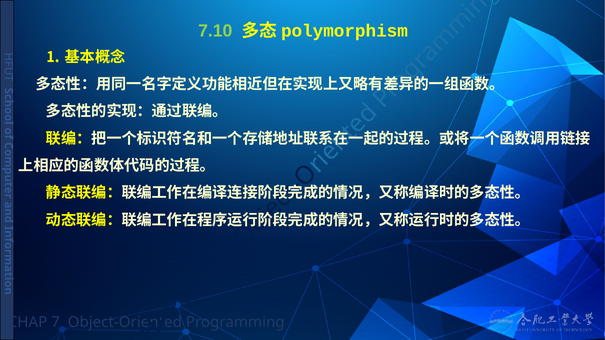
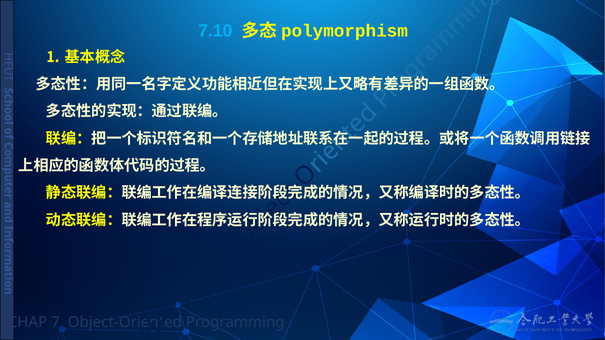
7.10 colour: light green -> light blue
